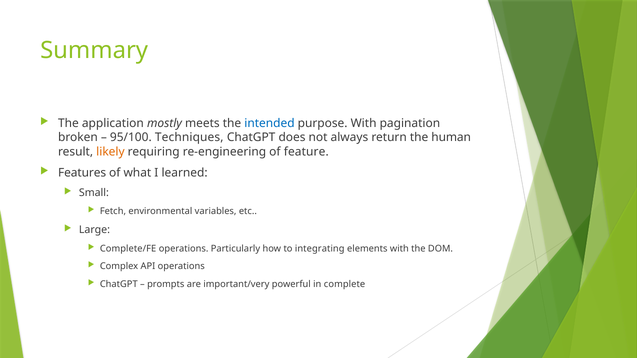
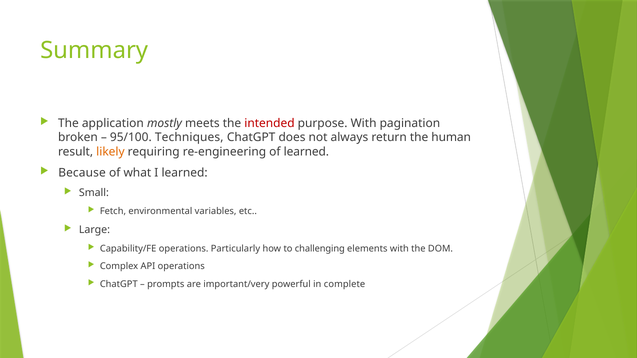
intended colour: blue -> red
of feature: feature -> learned
Features: Features -> Because
Complete/FE: Complete/FE -> Capability/FE
integrating: integrating -> challenging
